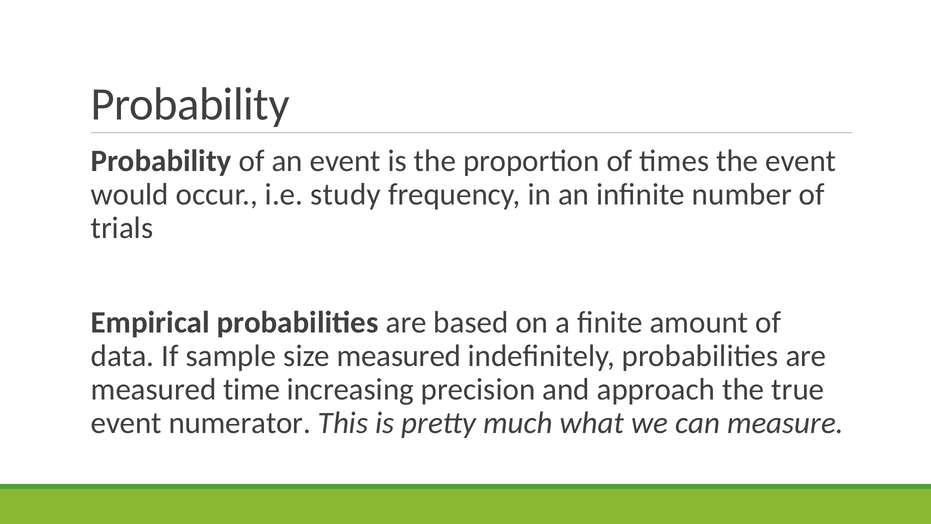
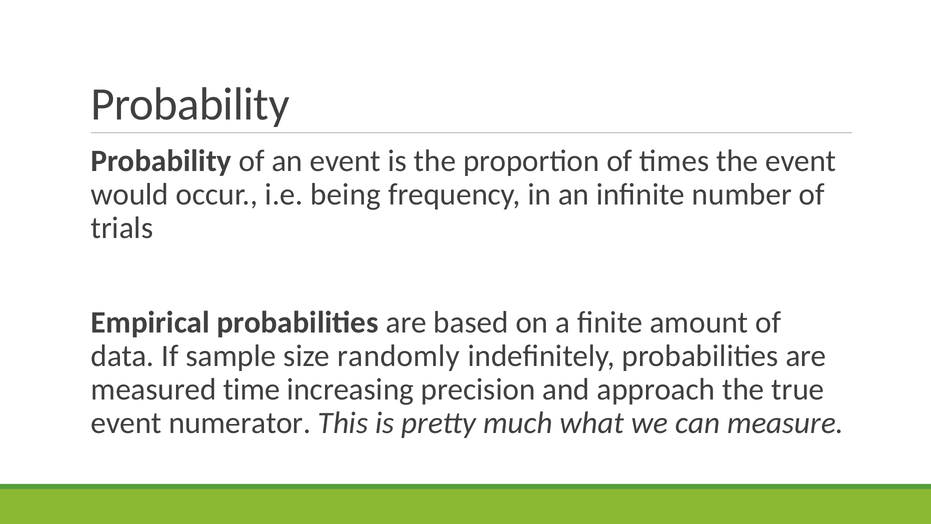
study: study -> being
size measured: measured -> randomly
